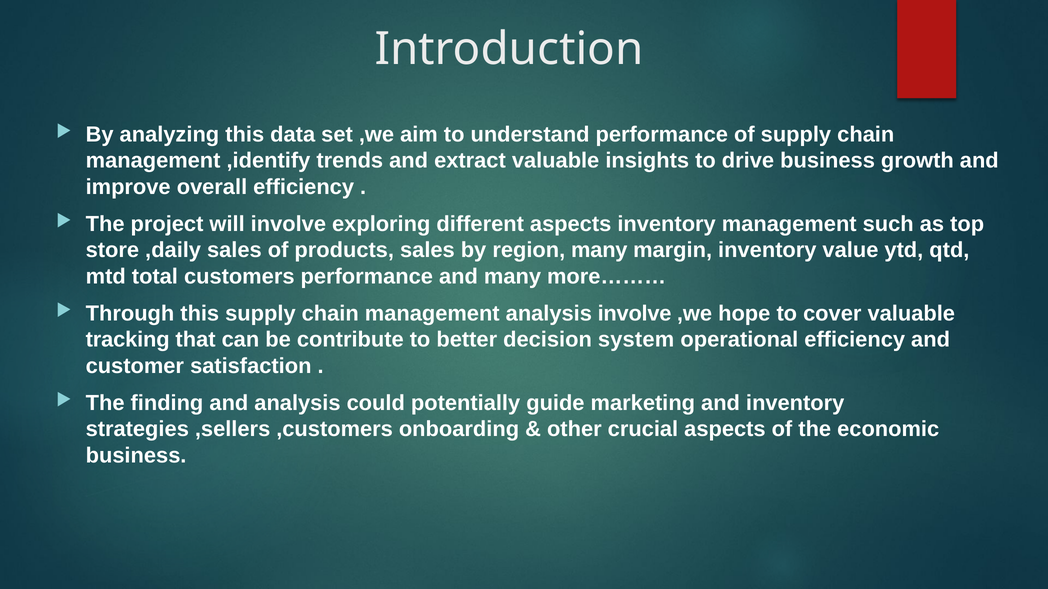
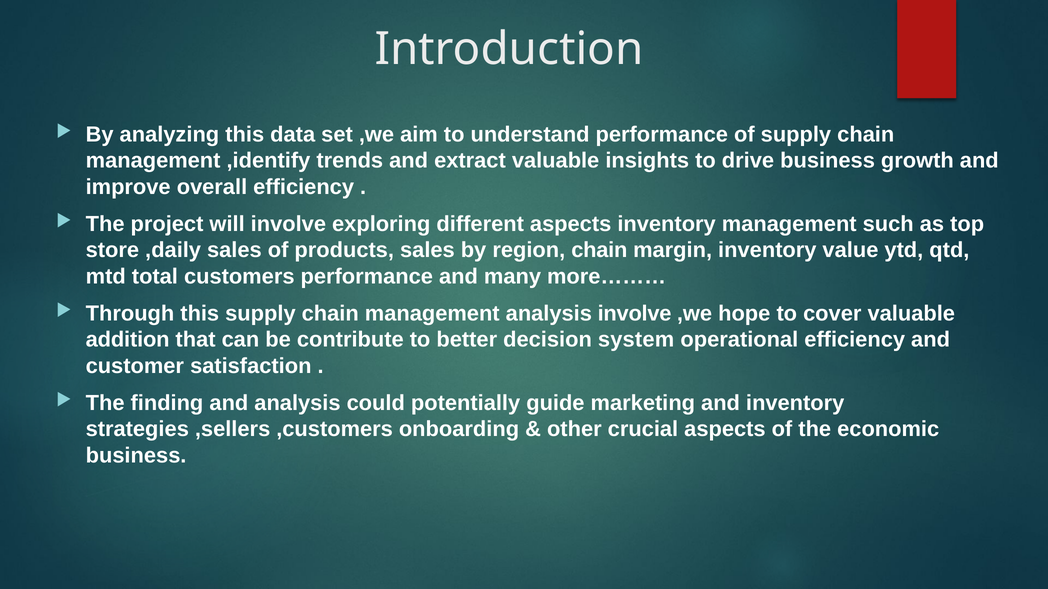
region many: many -> chain
tracking: tracking -> addition
